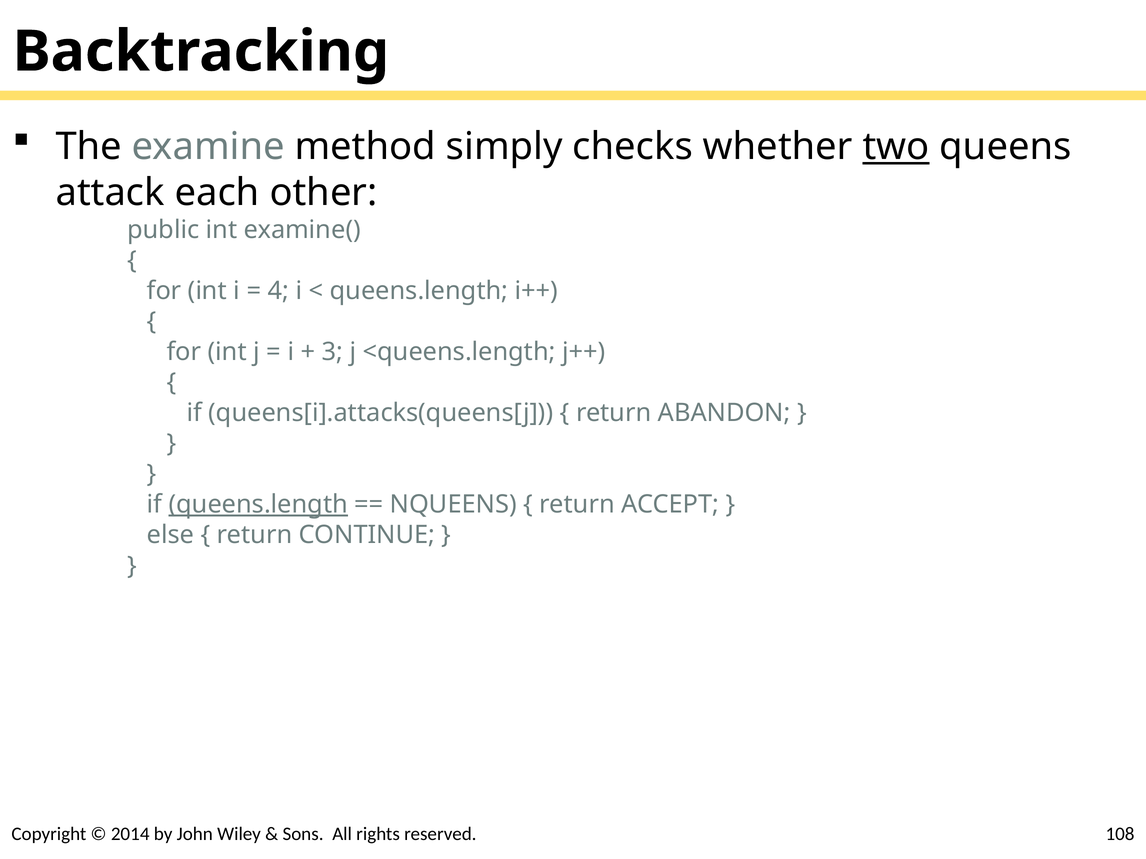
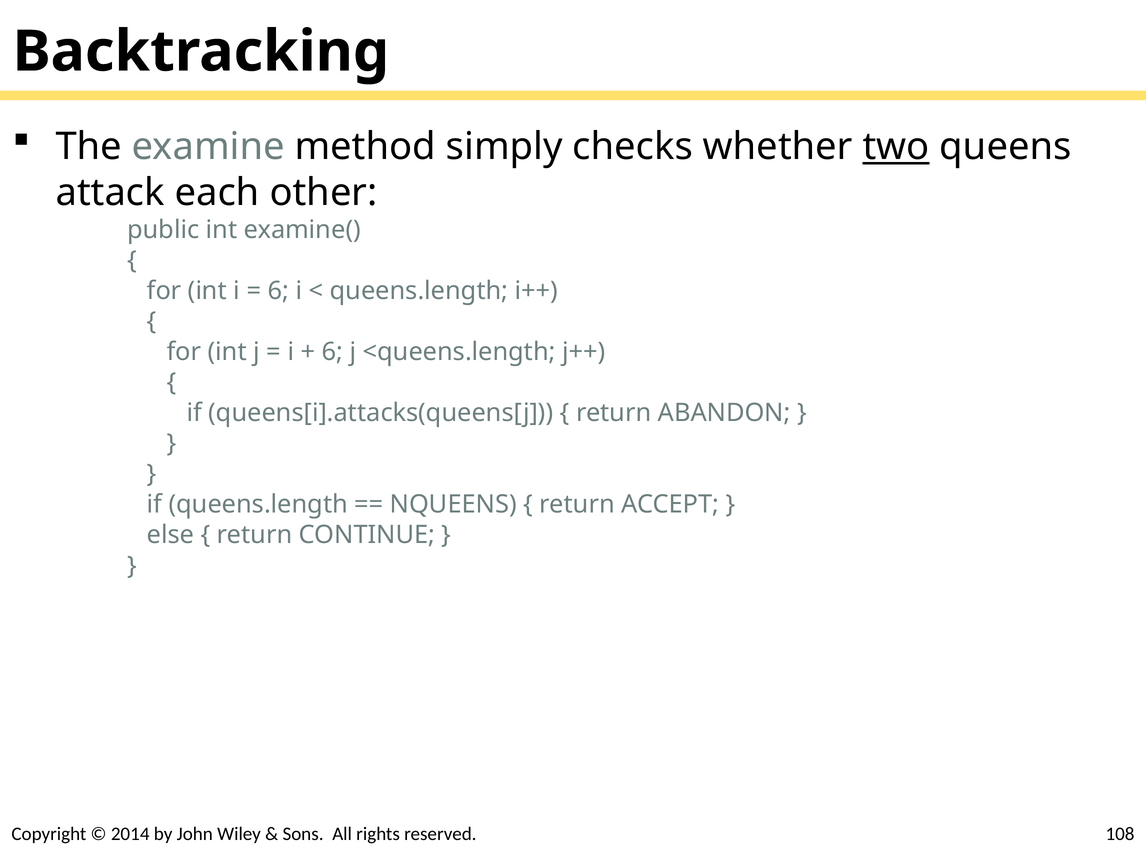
4 at (278, 291): 4 -> 6
3 at (332, 352): 3 -> 6
queens.length at (258, 505) underline: present -> none
